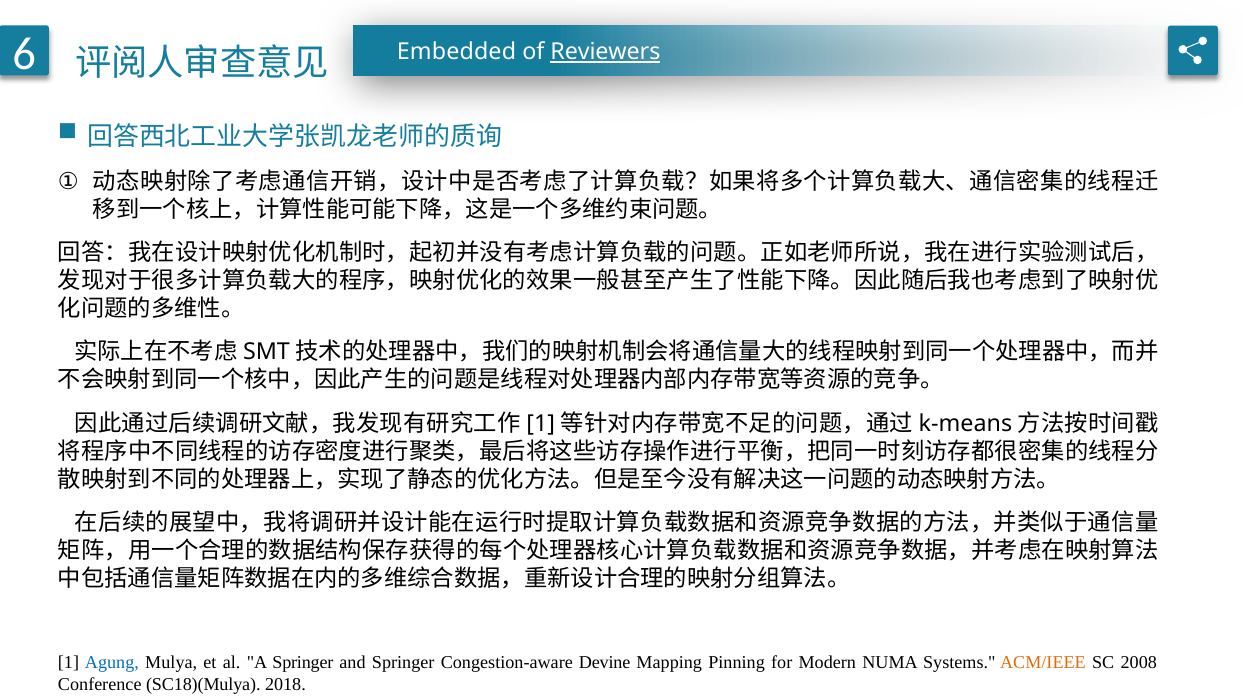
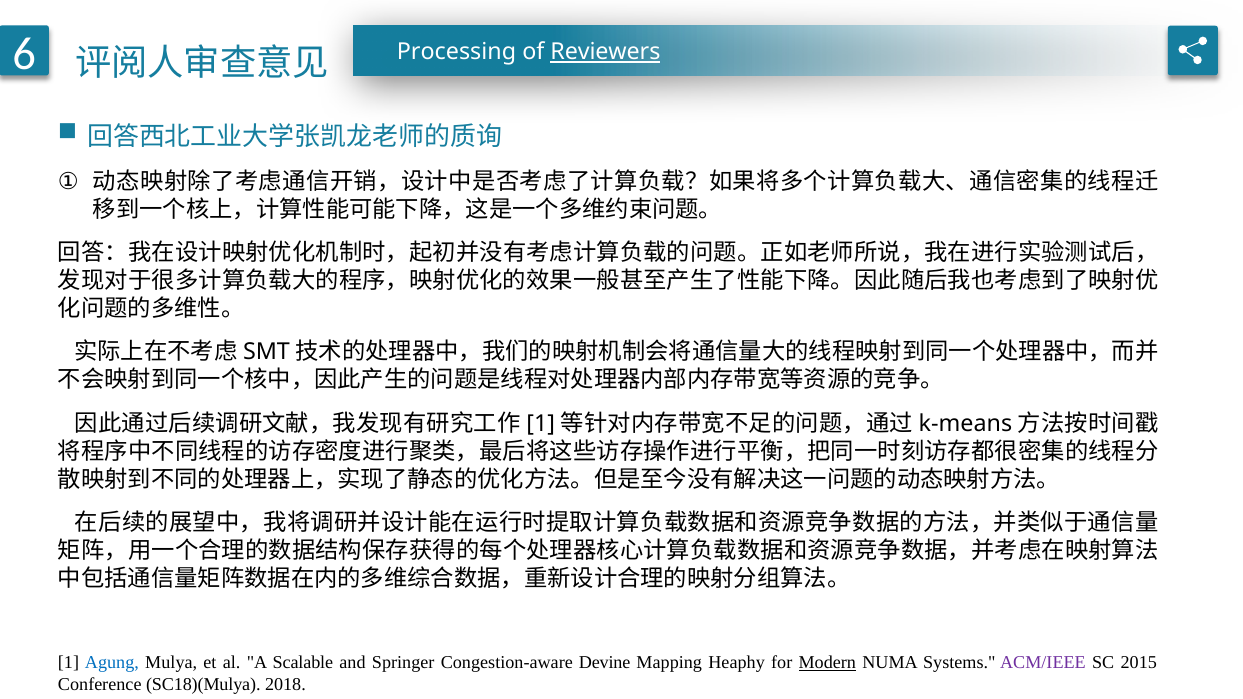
Embedded: Embedded -> Processing
A Springer: Springer -> Scalable
Pinning: Pinning -> Heaphy
Modern underline: none -> present
ACM/IEEE colour: orange -> purple
2008: 2008 -> 2015
